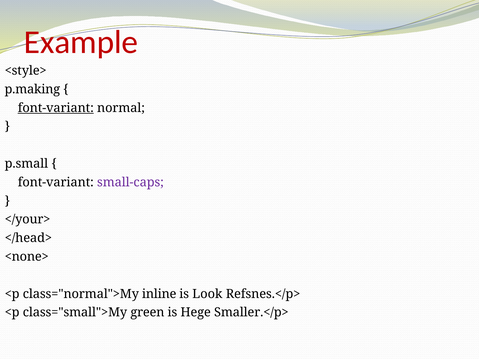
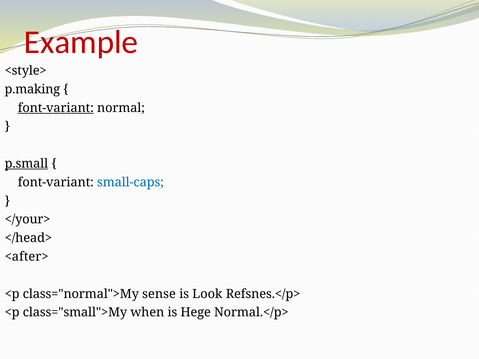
p.small underline: none -> present
small-caps colour: purple -> blue
<none>: <none> -> <after>
inline: inline -> sense
green: green -> when
Smaller.</p>: Smaller.</p> -> Normal.</p>
